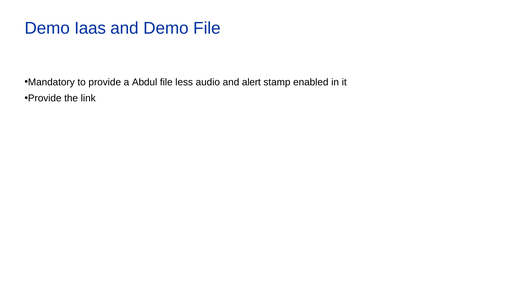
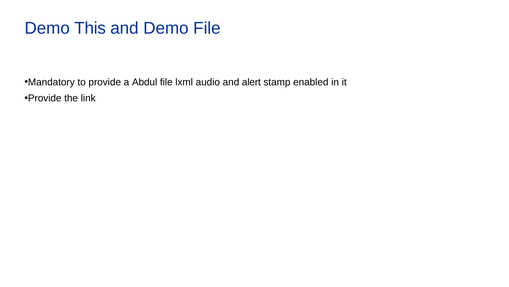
Iaas: Iaas -> This
less: less -> lxml
